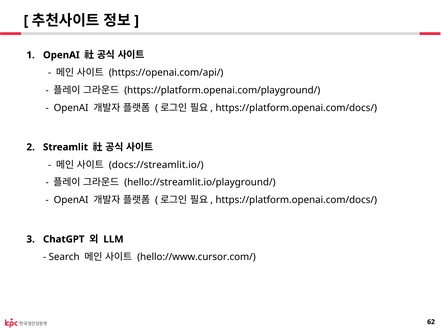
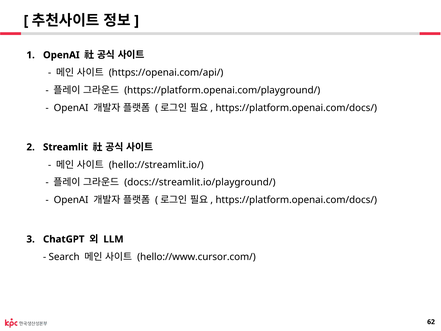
docs://streamlit.io/: docs://streamlit.io/ -> hello://streamlit.io/
hello://streamlit.io/playground/: hello://streamlit.io/playground/ -> docs://streamlit.io/playground/
